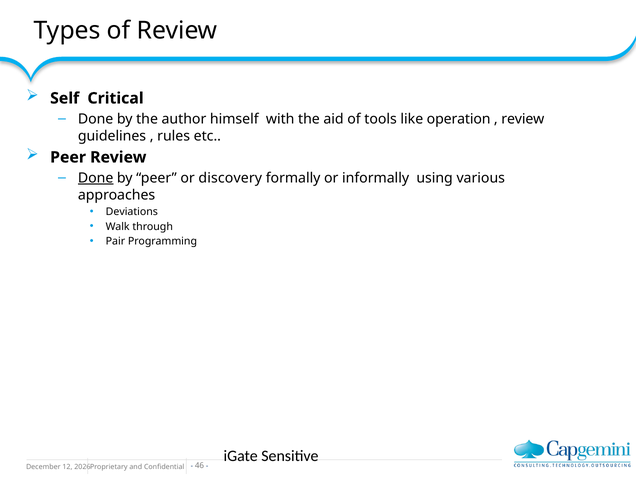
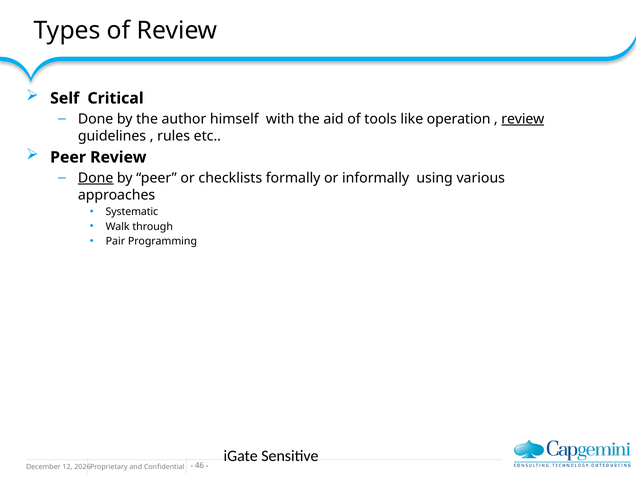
review at (523, 119) underline: none -> present
discovery: discovery -> checklists
Deviations: Deviations -> Systematic
